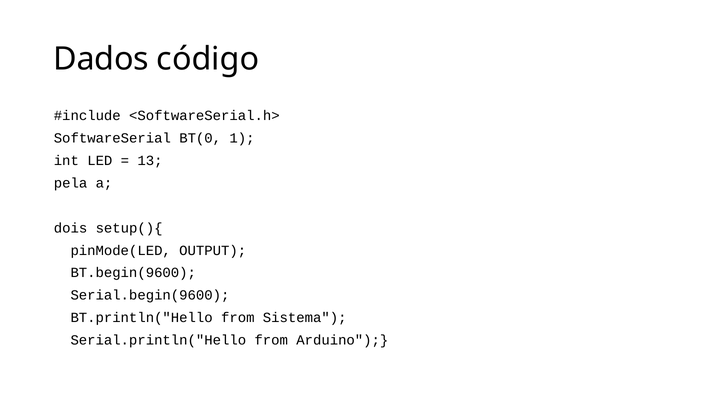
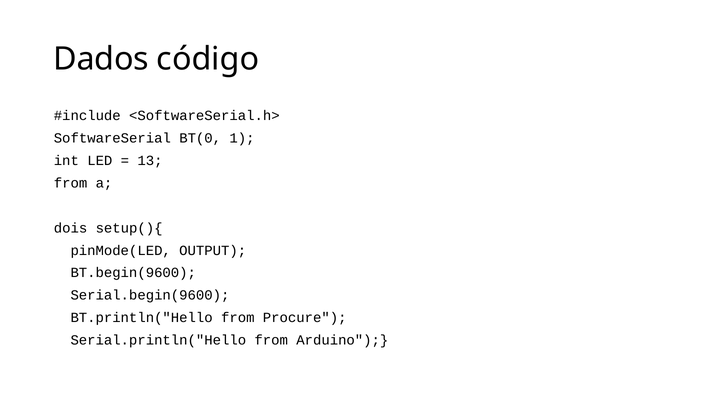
pela at (71, 183): pela -> from
Sistema: Sistema -> Procure
